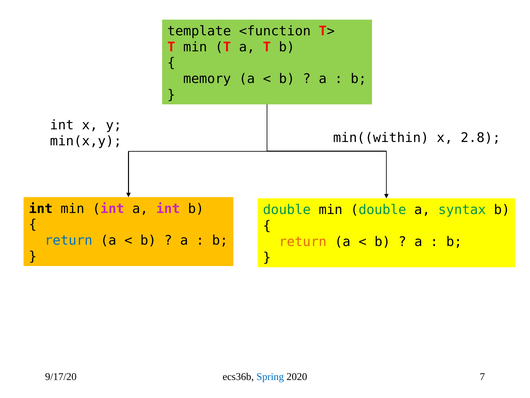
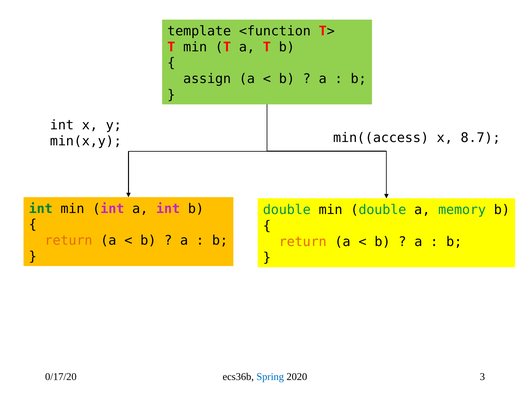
memory: memory -> assign
min((within: min((within -> min((access
2.8: 2.8 -> 8.7
int at (41, 208) colour: black -> green
syntax: syntax -> memory
return at (69, 240) colour: blue -> orange
9/17/20: 9/17/20 -> 0/17/20
7: 7 -> 3
